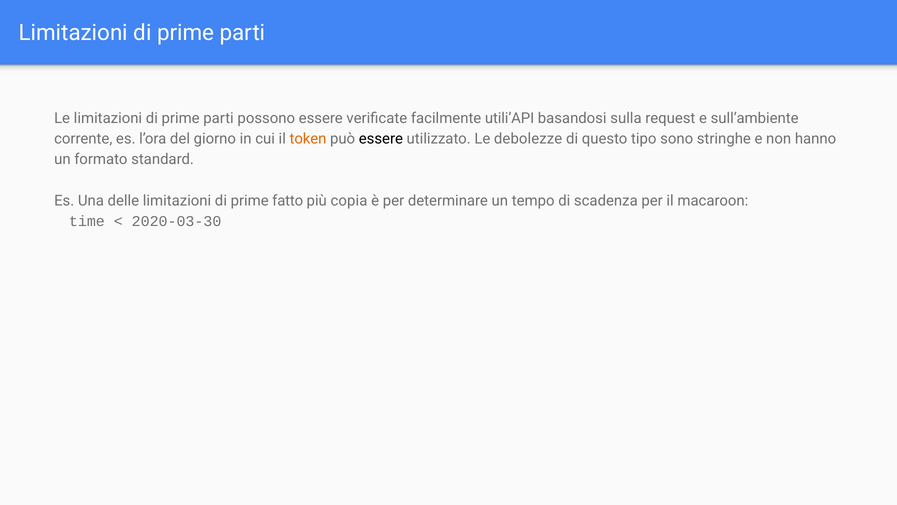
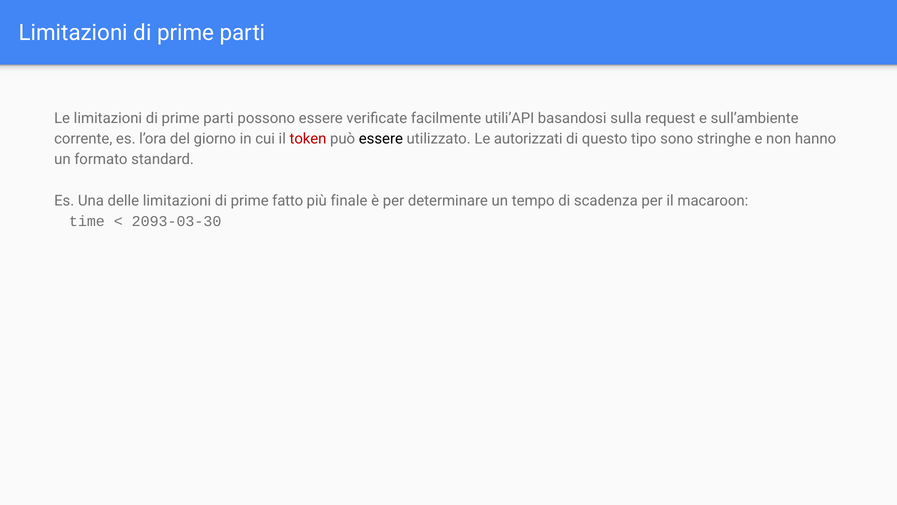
token colour: orange -> red
debolezze: debolezze -> autorizzati
copia: copia -> finale
2020-03-30: 2020-03-30 -> 2093-03-30
